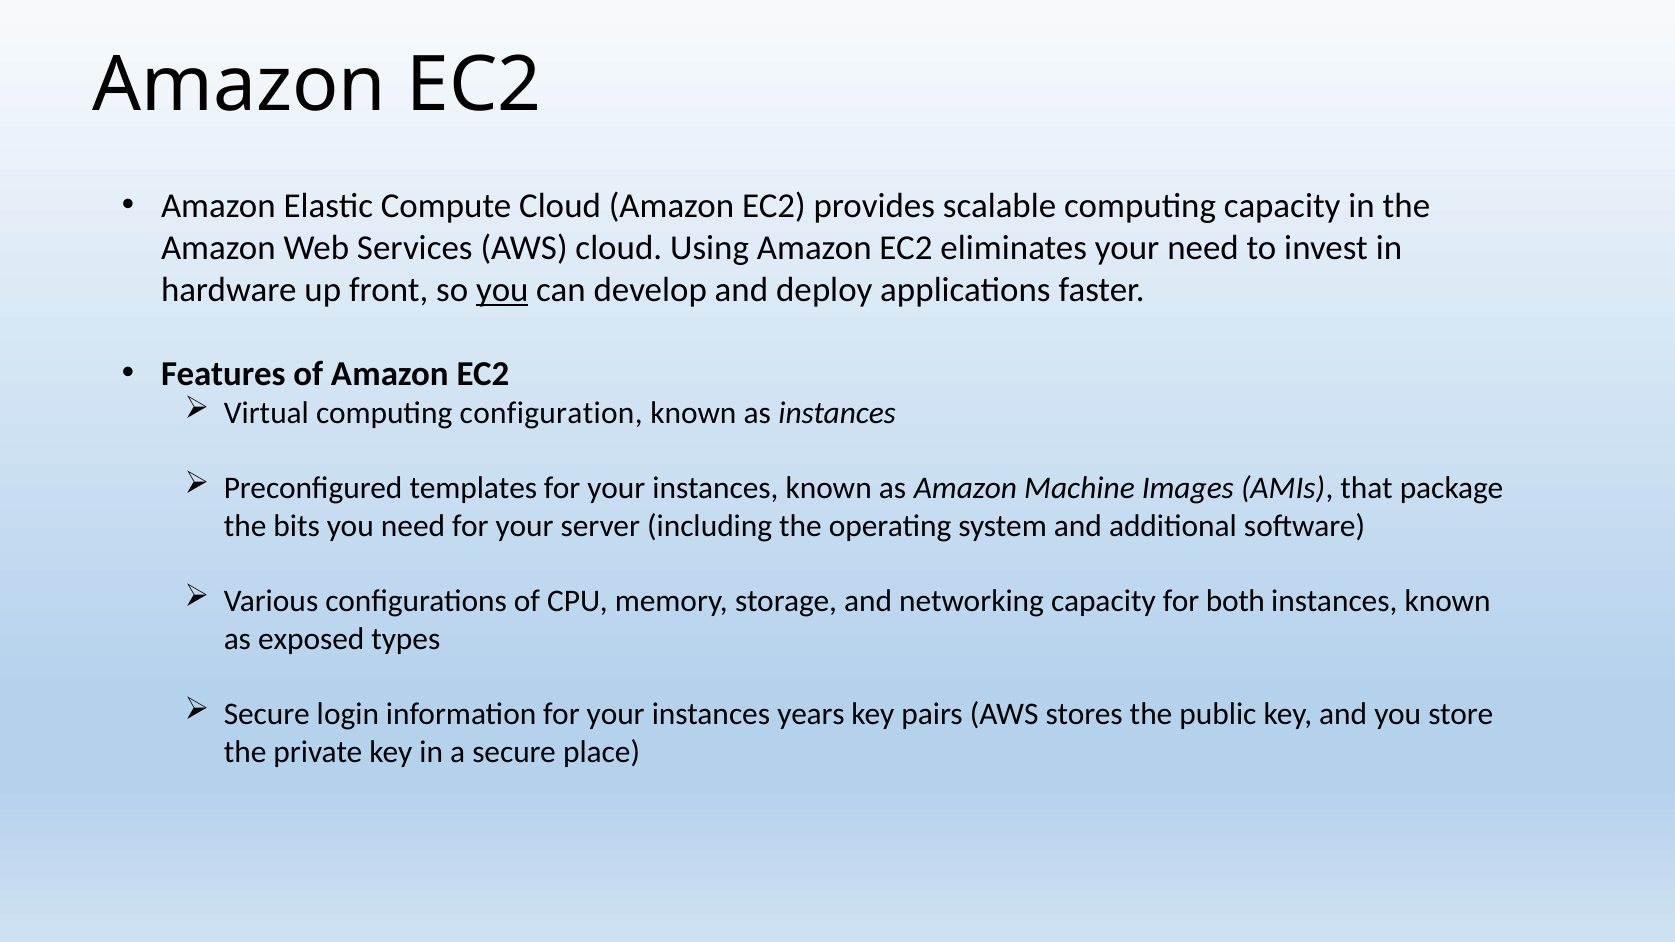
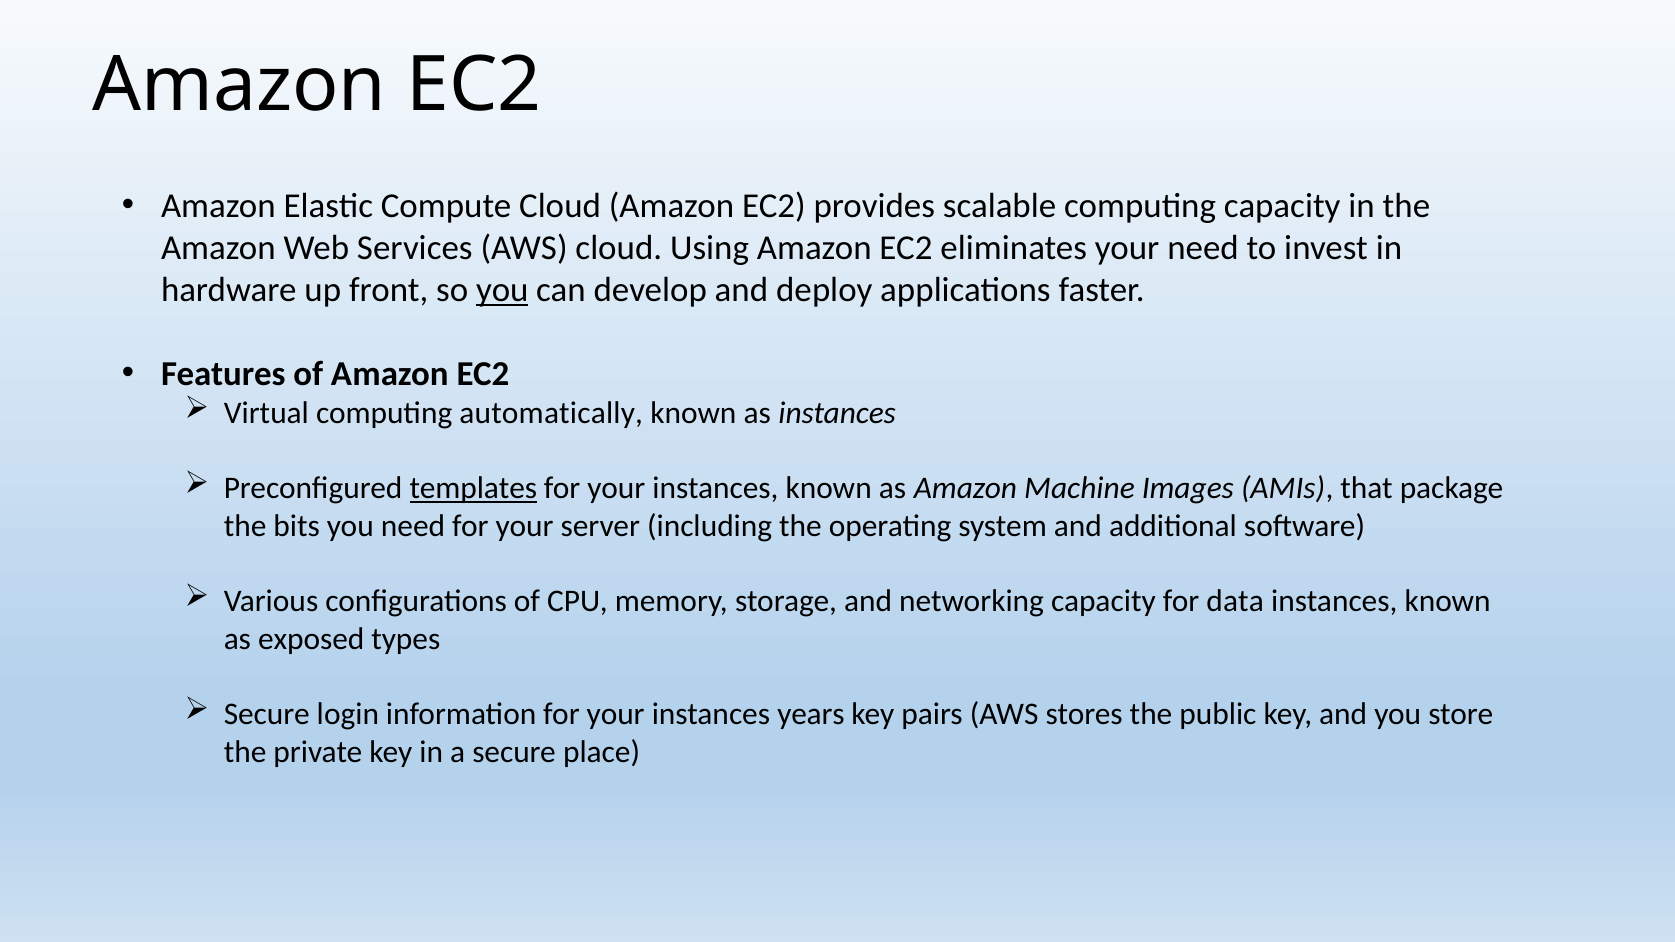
configuration: configuration -> automatically
templates underline: none -> present
both: both -> data
